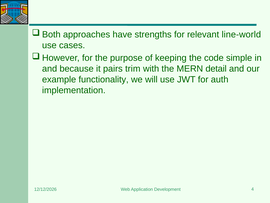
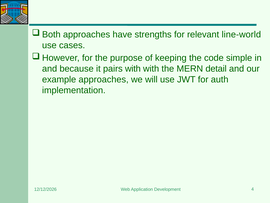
pairs trim: trim -> with
example functionality: functionality -> approaches
